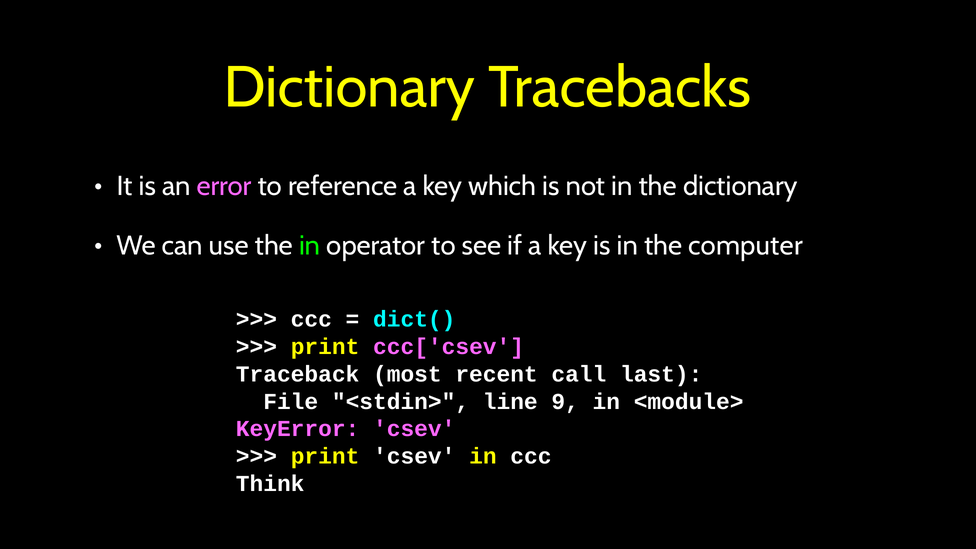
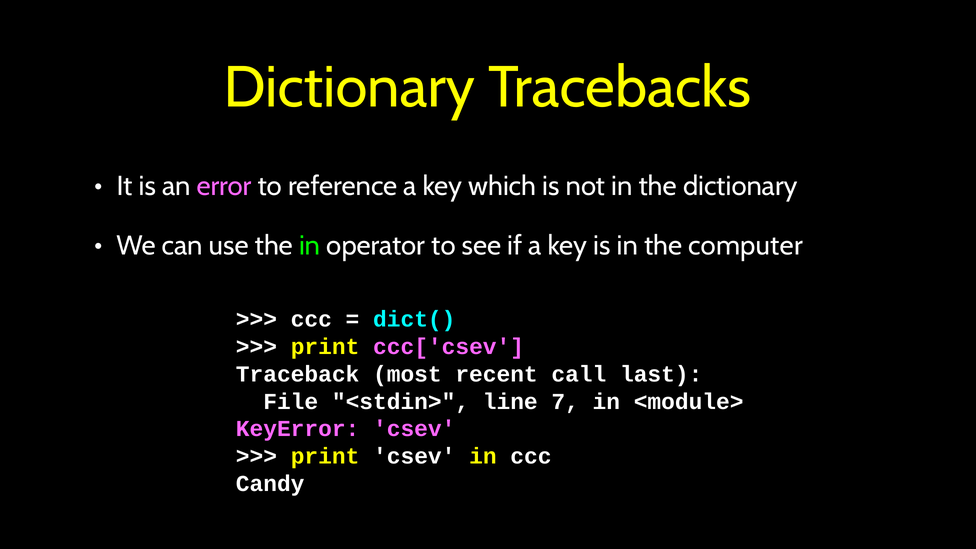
9: 9 -> 7
Think: Think -> Candy
